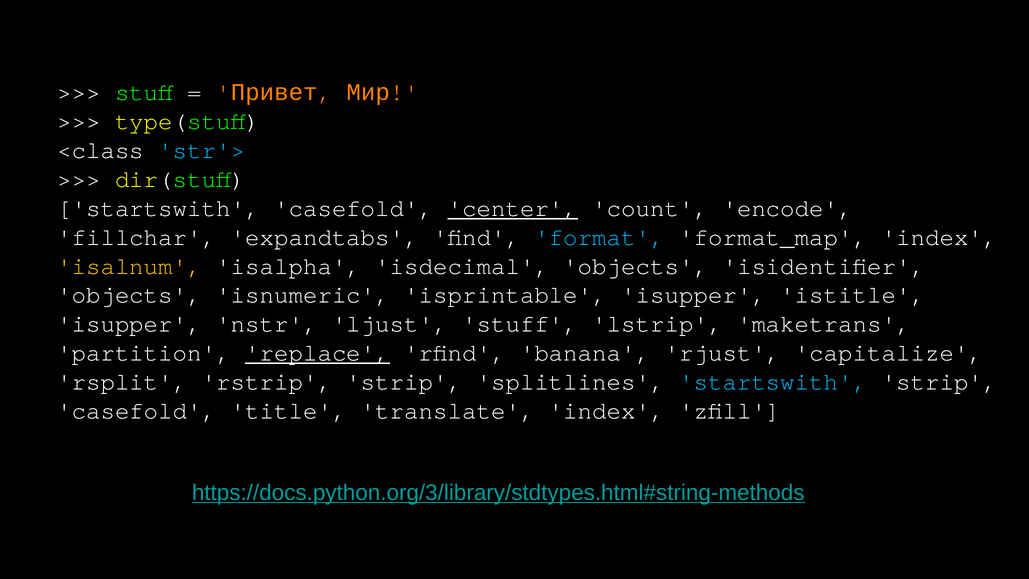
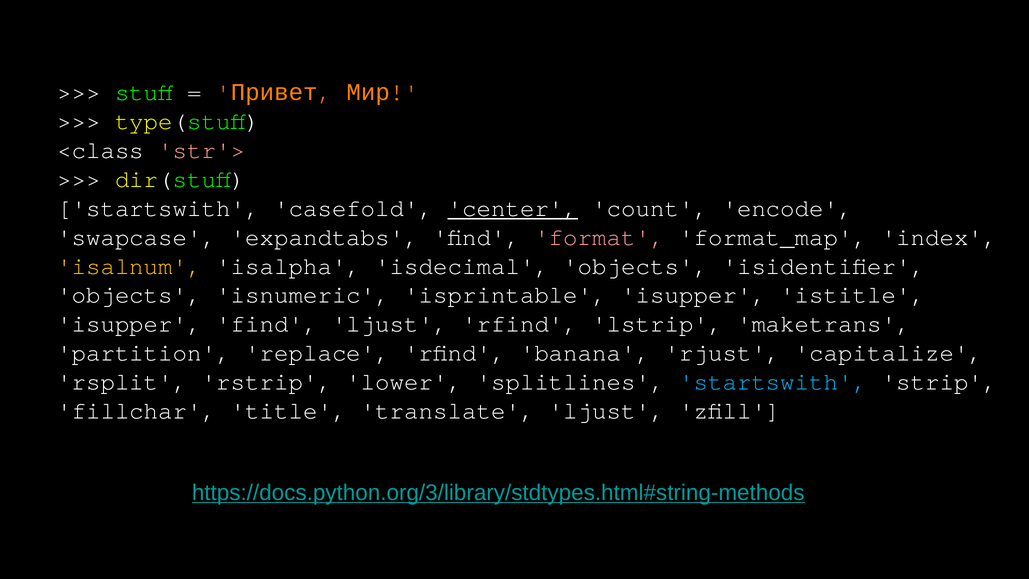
str'> colour: light blue -> pink
fillchar: fillchar -> swapcase
format colour: light blue -> pink
isupper nstr: nstr -> find
ljust stuff: stuff -> rfind
replace underline: present -> none
rstrip strip: strip -> lower
casefold at (137, 411): casefold -> fillchar
translate index: index -> ljust
